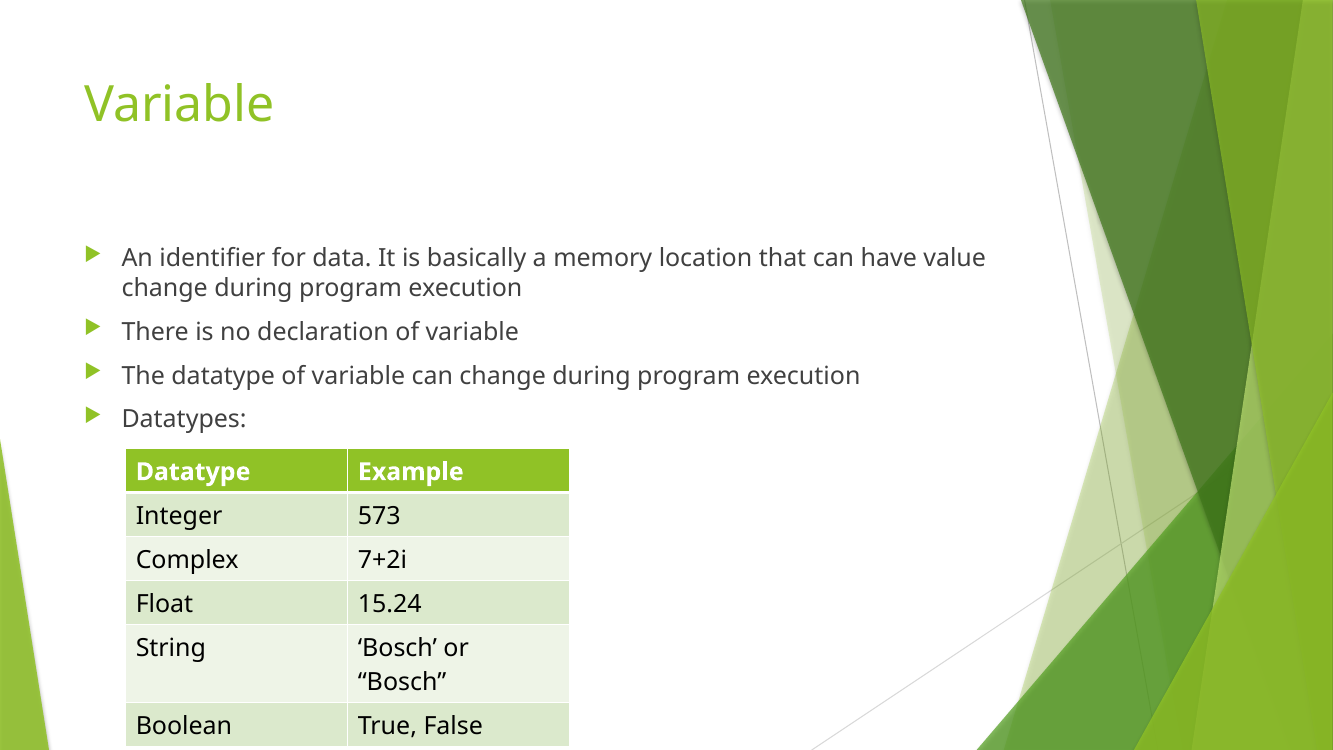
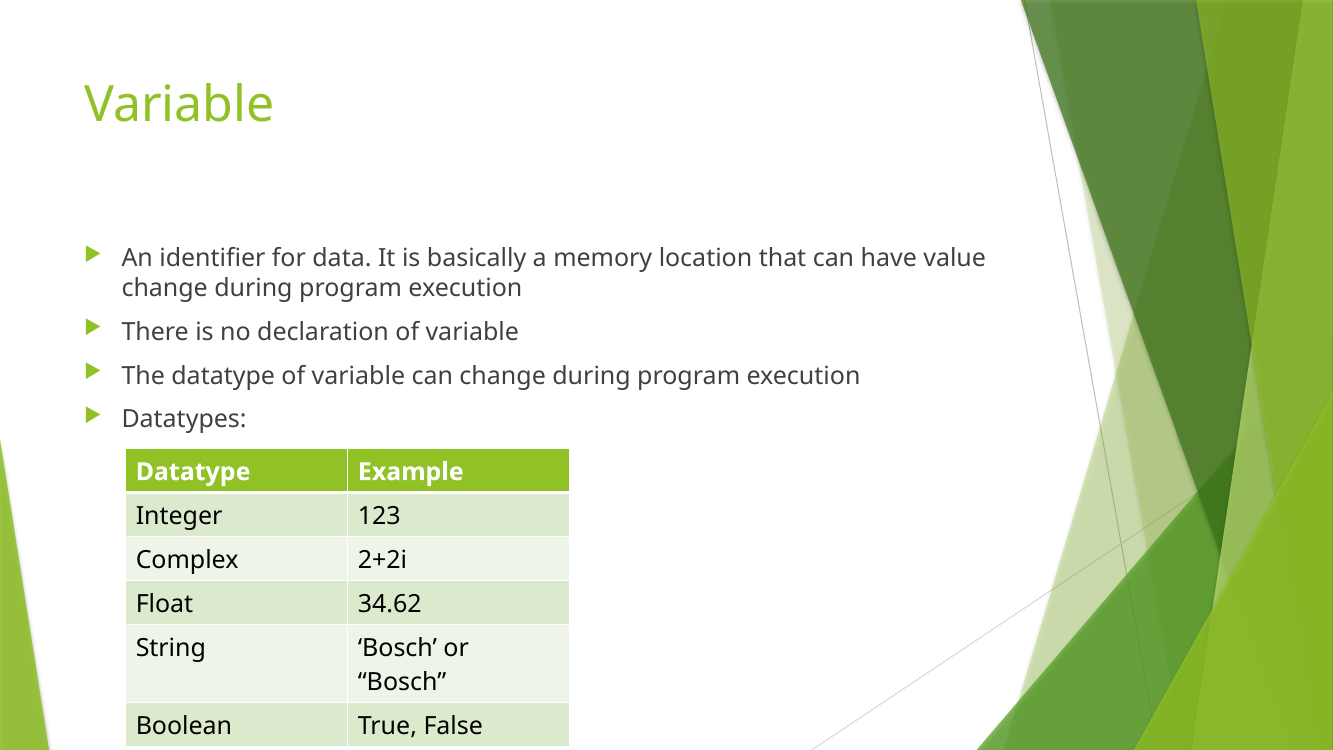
573: 573 -> 123
7+2i: 7+2i -> 2+2i
15.24: 15.24 -> 34.62
